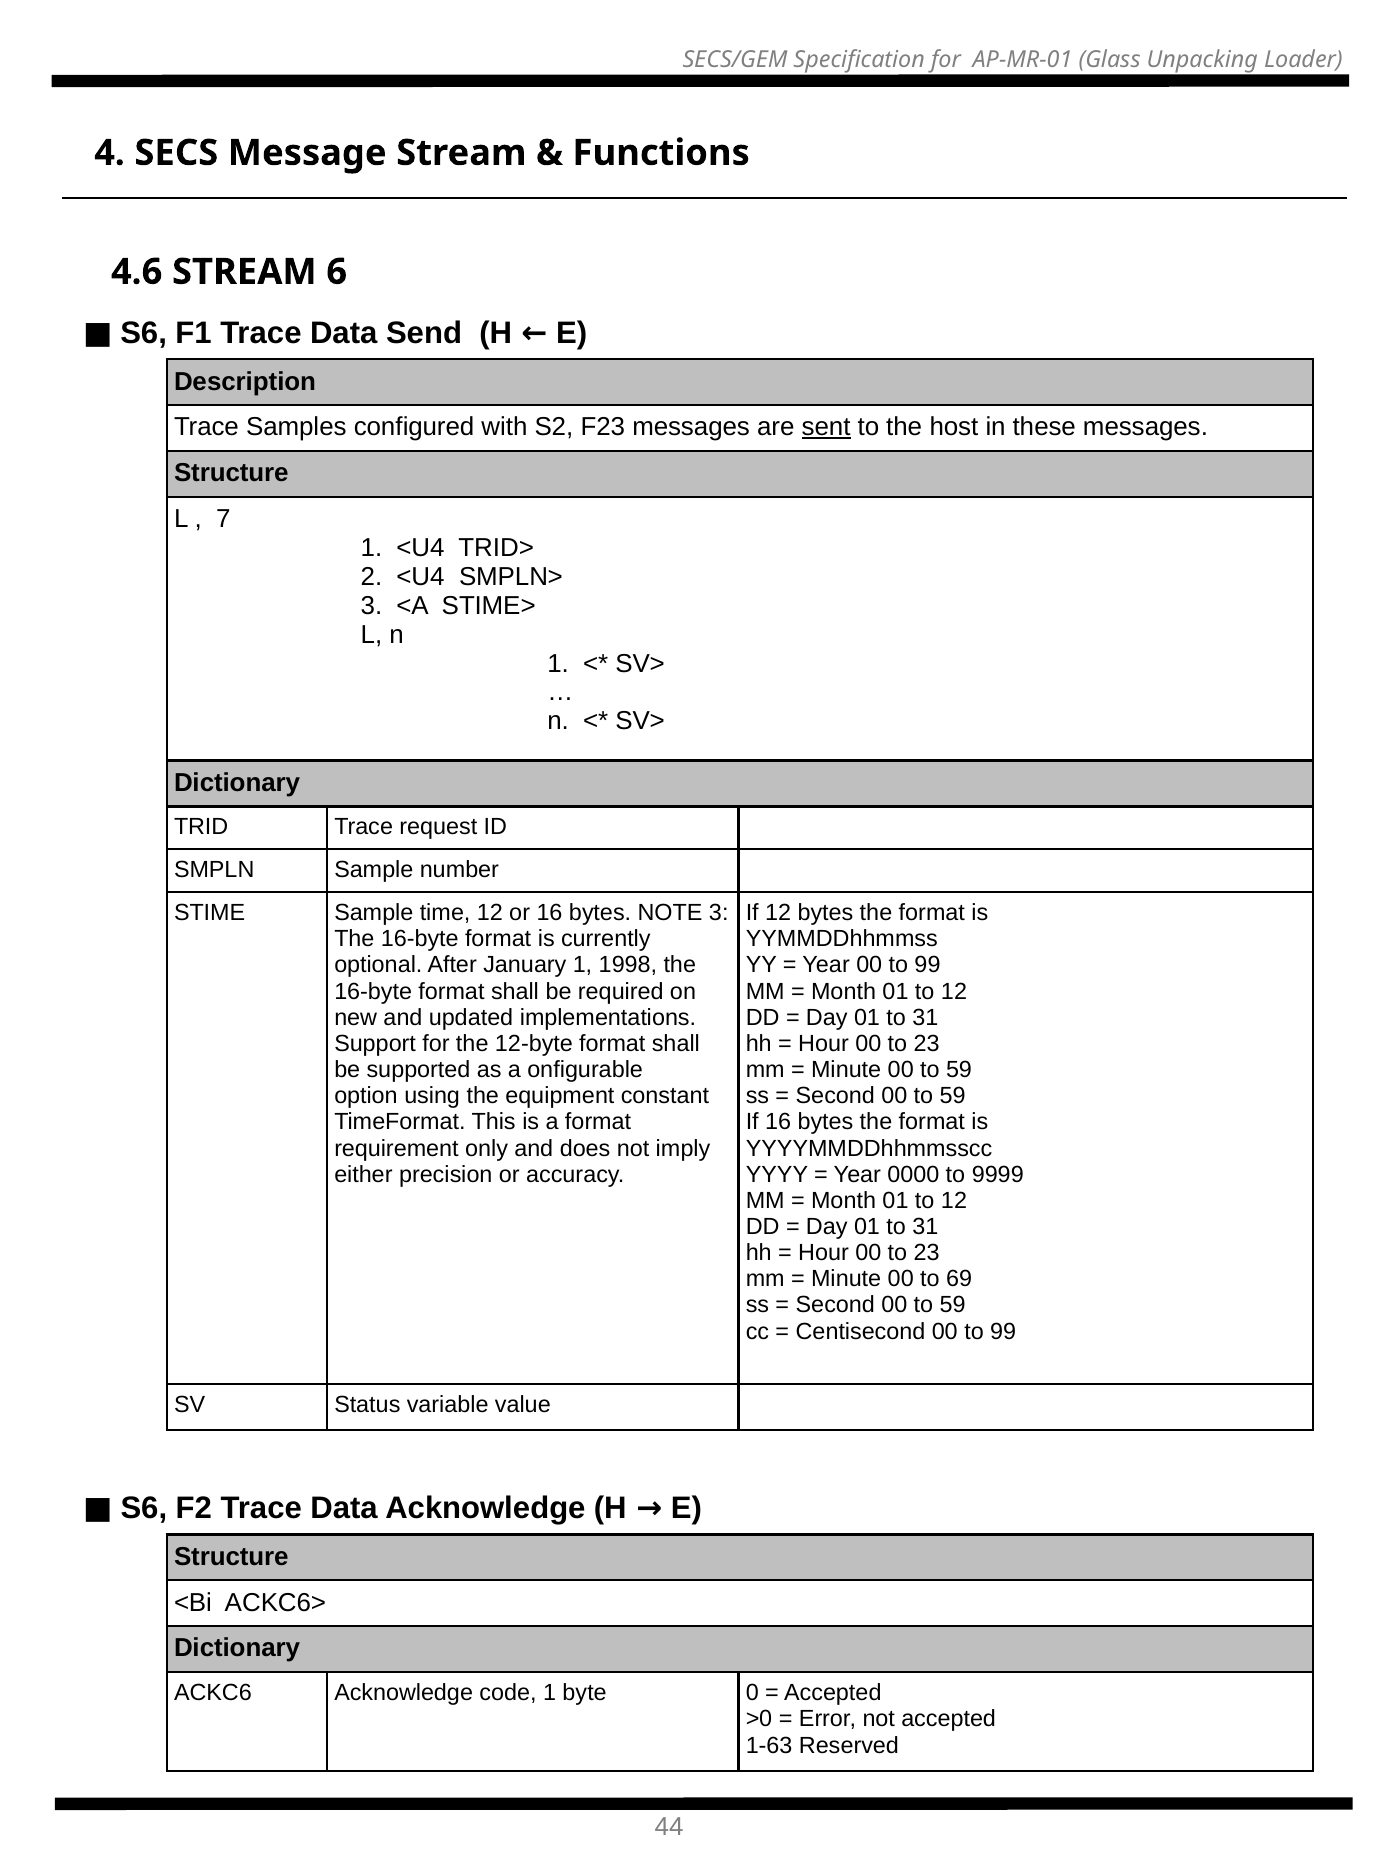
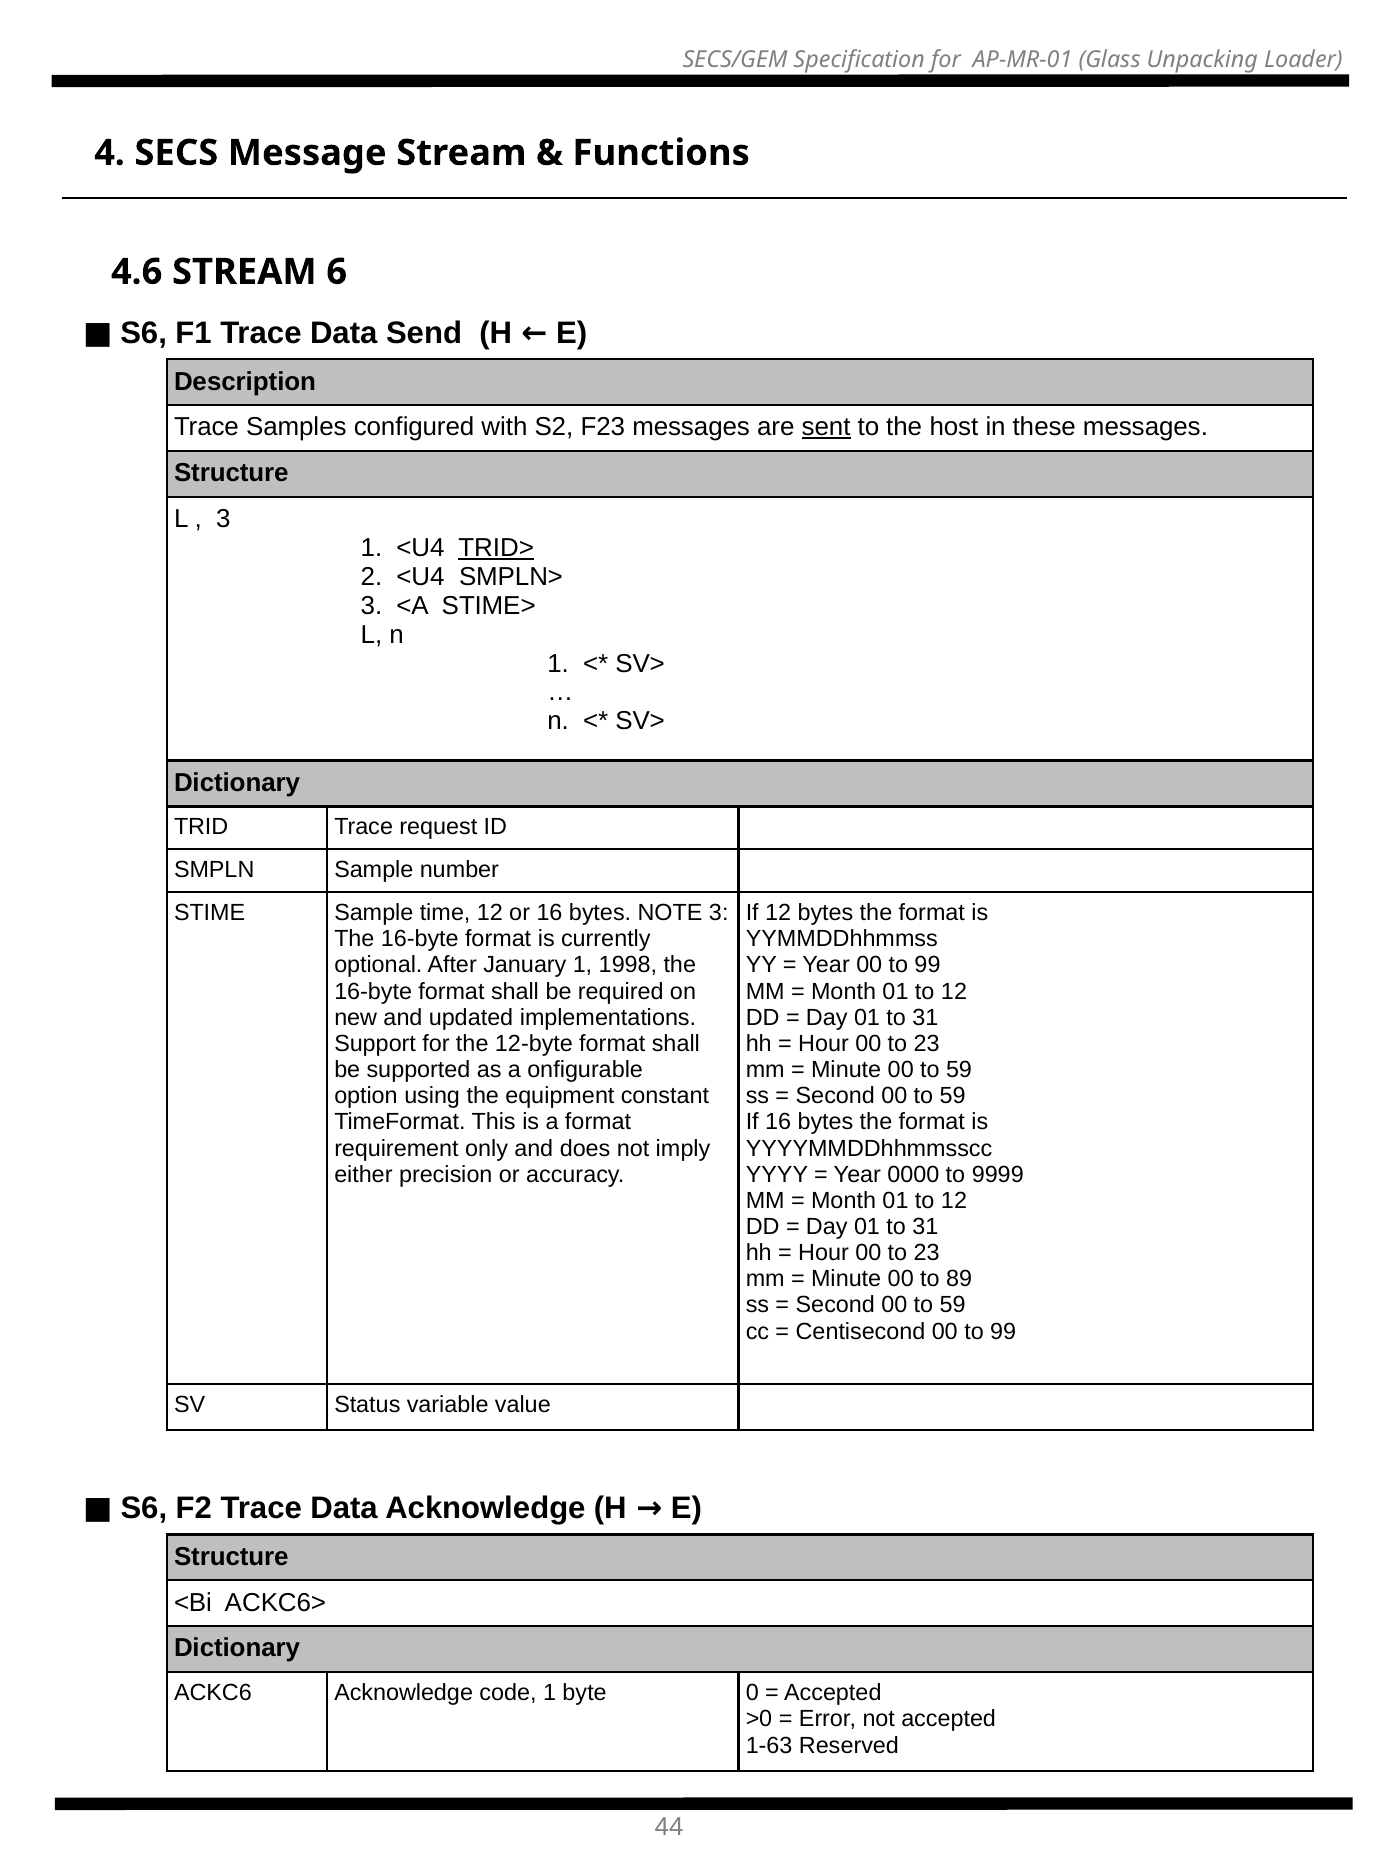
7 at (223, 519): 7 -> 3
TRID> underline: none -> present
69: 69 -> 89
